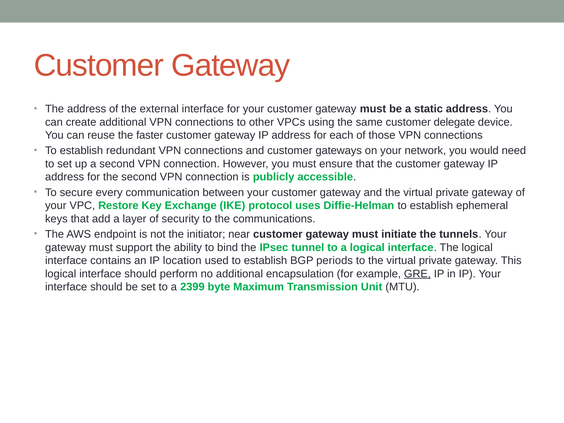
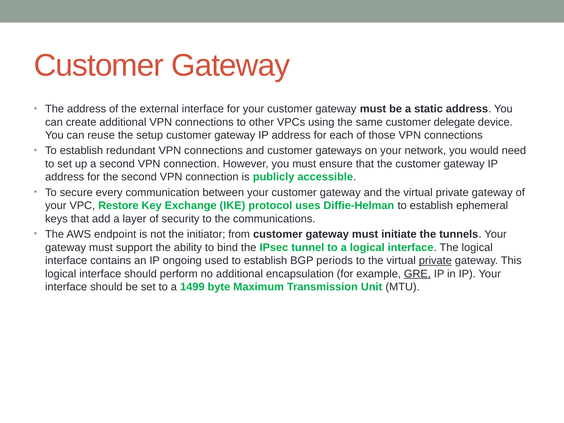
faster: faster -> setup
near: near -> from
location: location -> ongoing
private at (435, 261) underline: none -> present
2399: 2399 -> 1499
